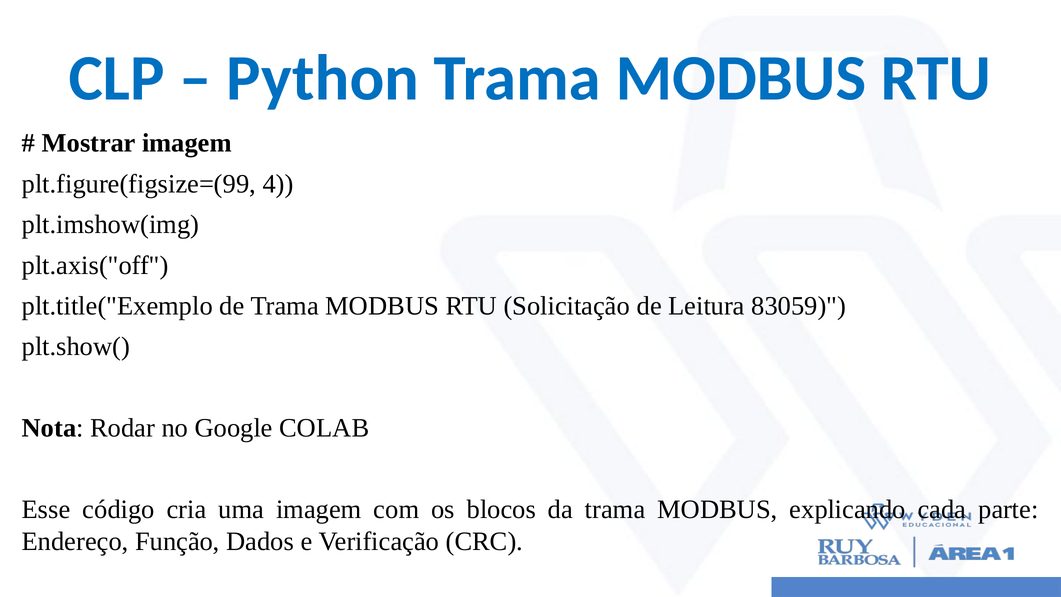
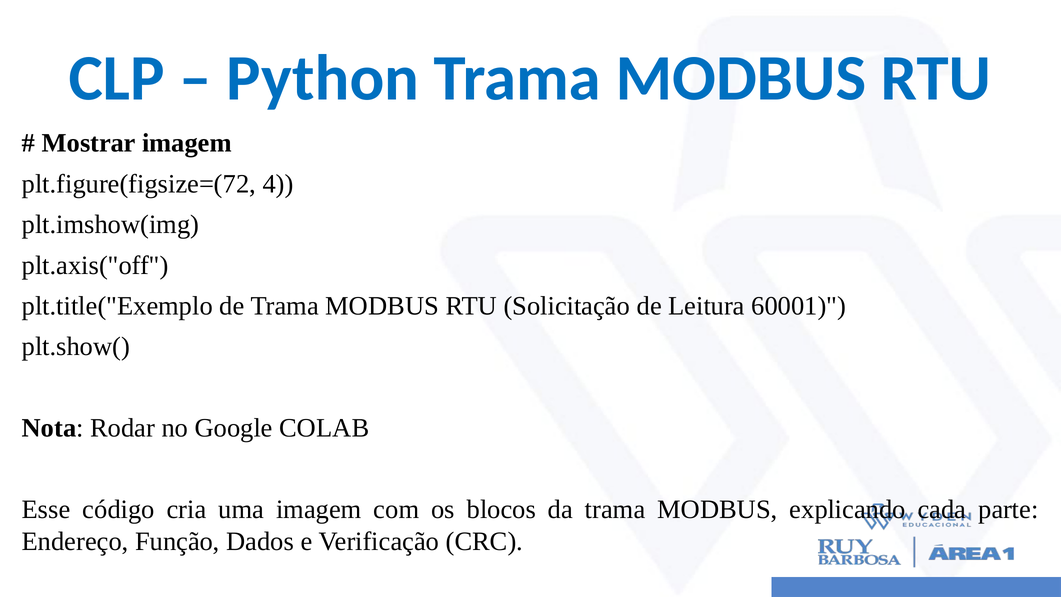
plt.figure(figsize=(99: plt.figure(figsize=(99 -> plt.figure(figsize=(72
83059: 83059 -> 60001
